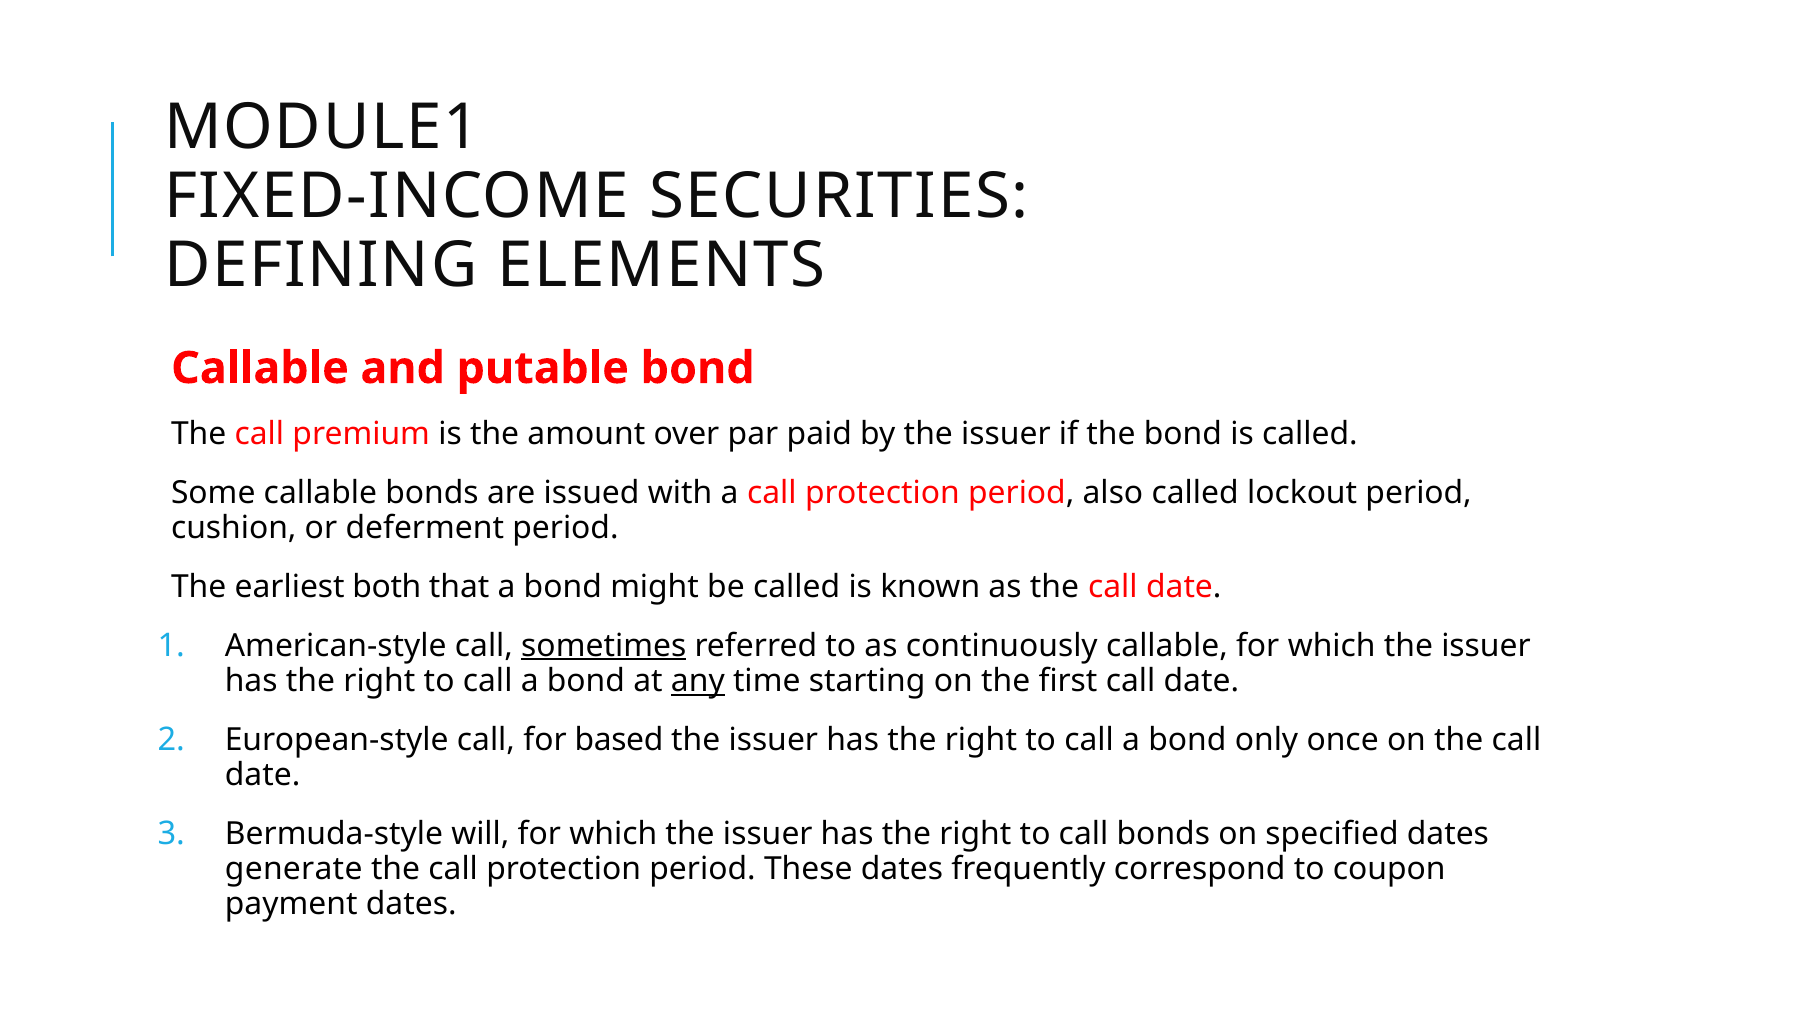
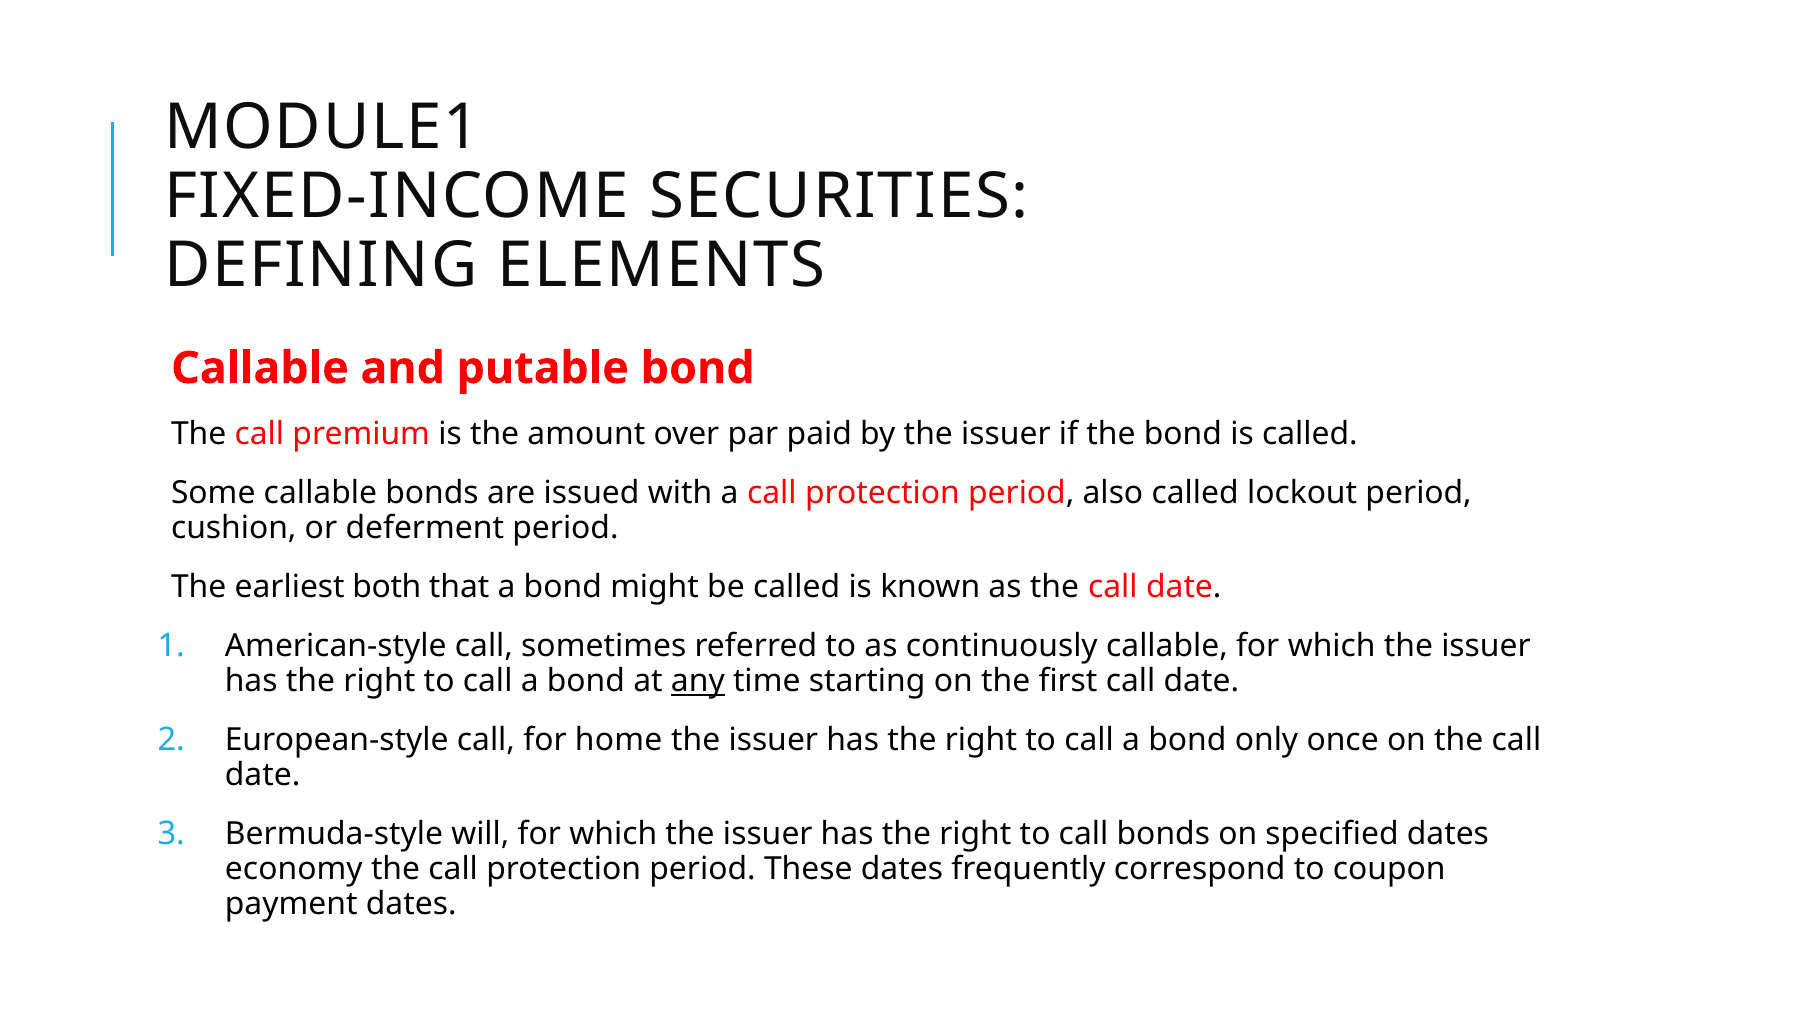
sometimes underline: present -> none
based: based -> home
generate: generate -> economy
